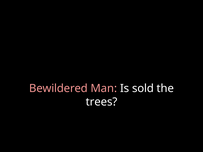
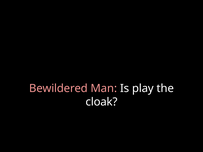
sold: sold -> play
trees: trees -> cloak
